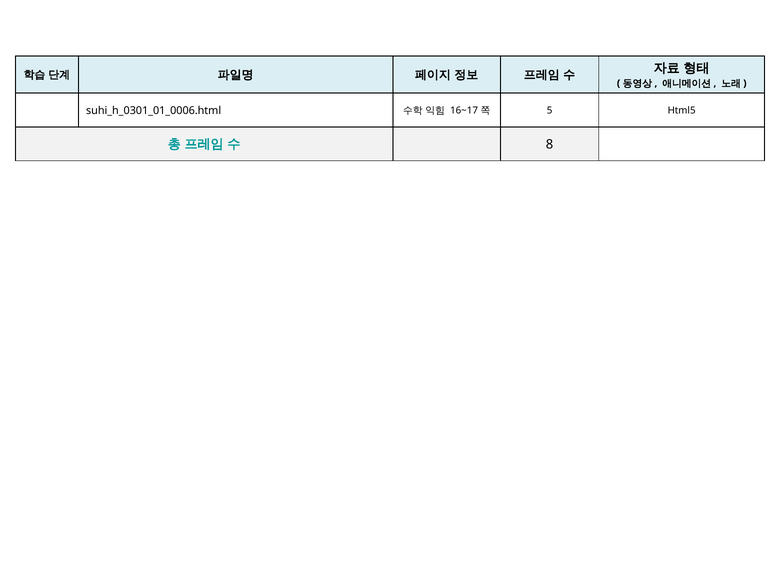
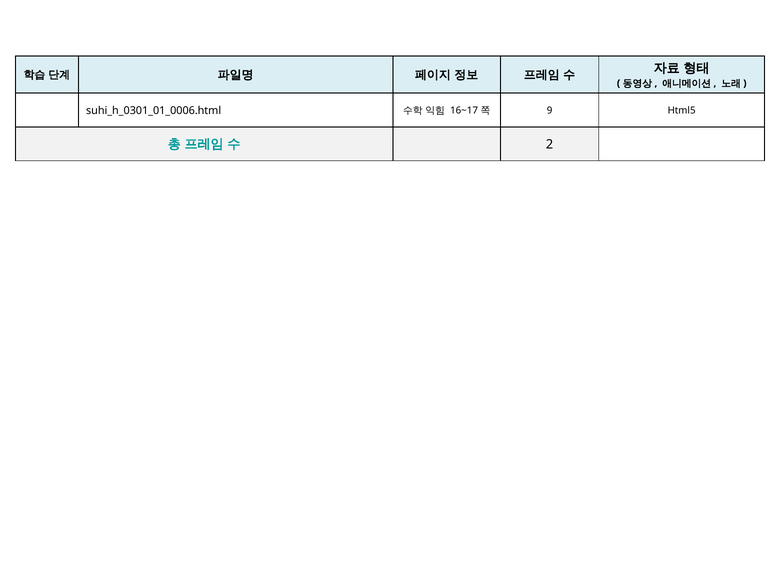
5: 5 -> 9
8: 8 -> 2
